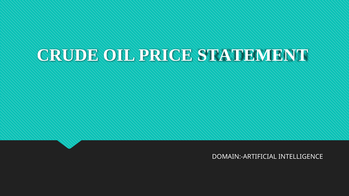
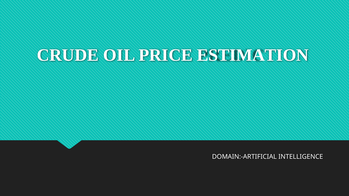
STATEMENT: STATEMENT -> ESTIMATION
